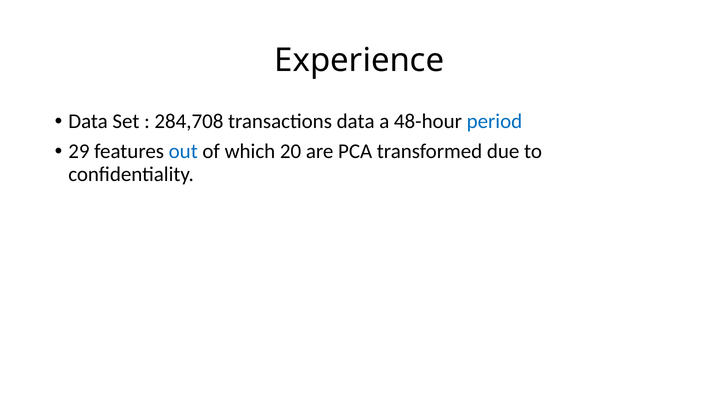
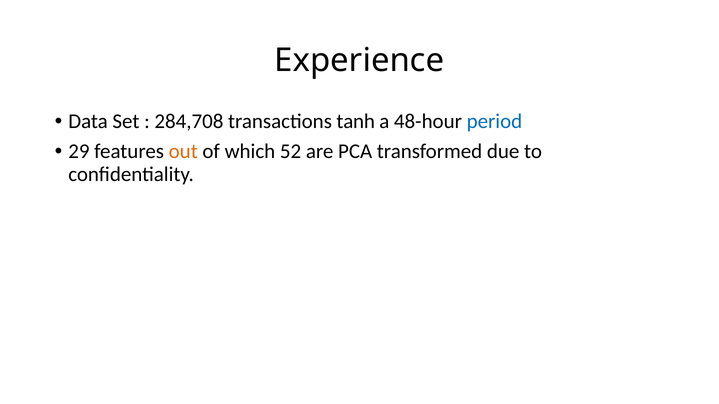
transactions data: data -> tanh
out colour: blue -> orange
20: 20 -> 52
